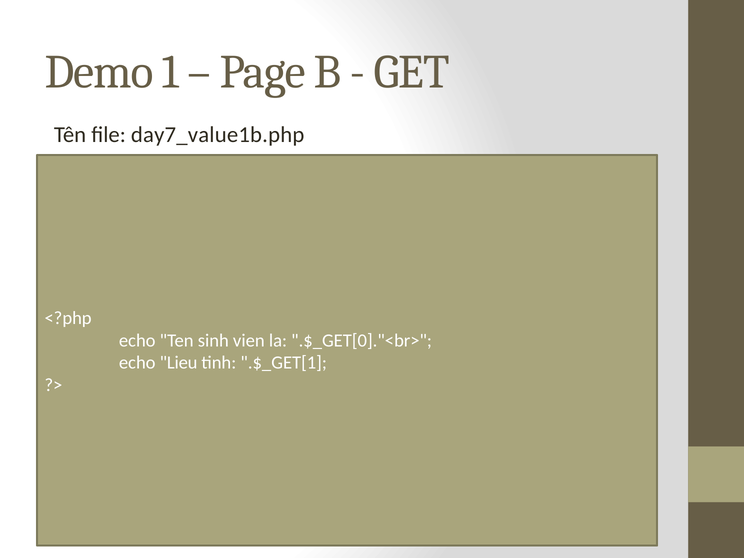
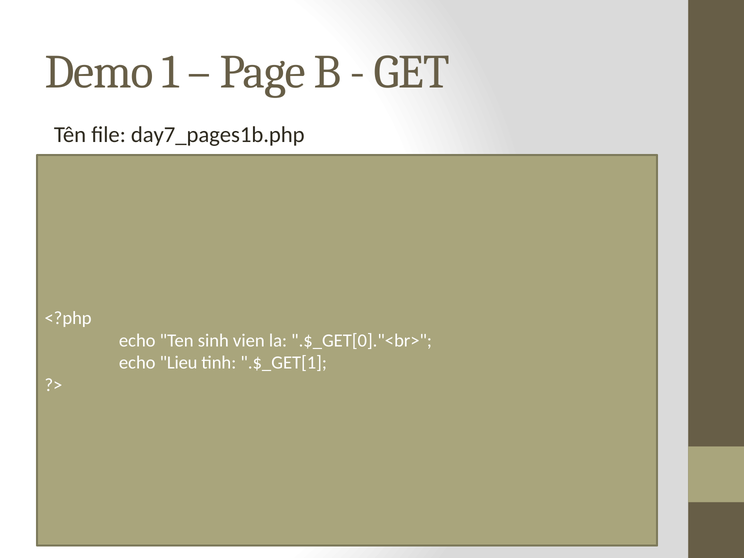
day7_value1b.php: day7_value1b.php -> day7_pages1b.php
